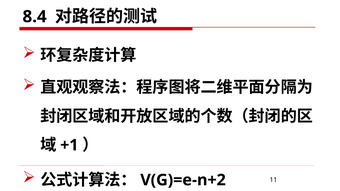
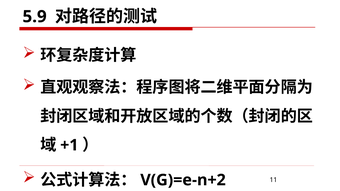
8.4: 8.4 -> 5.9
